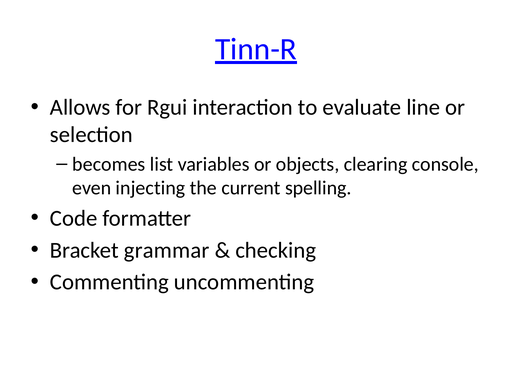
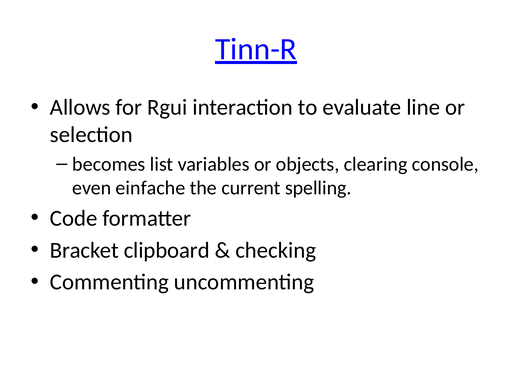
injecting: injecting -> einfache
grammar: grammar -> clipboard
